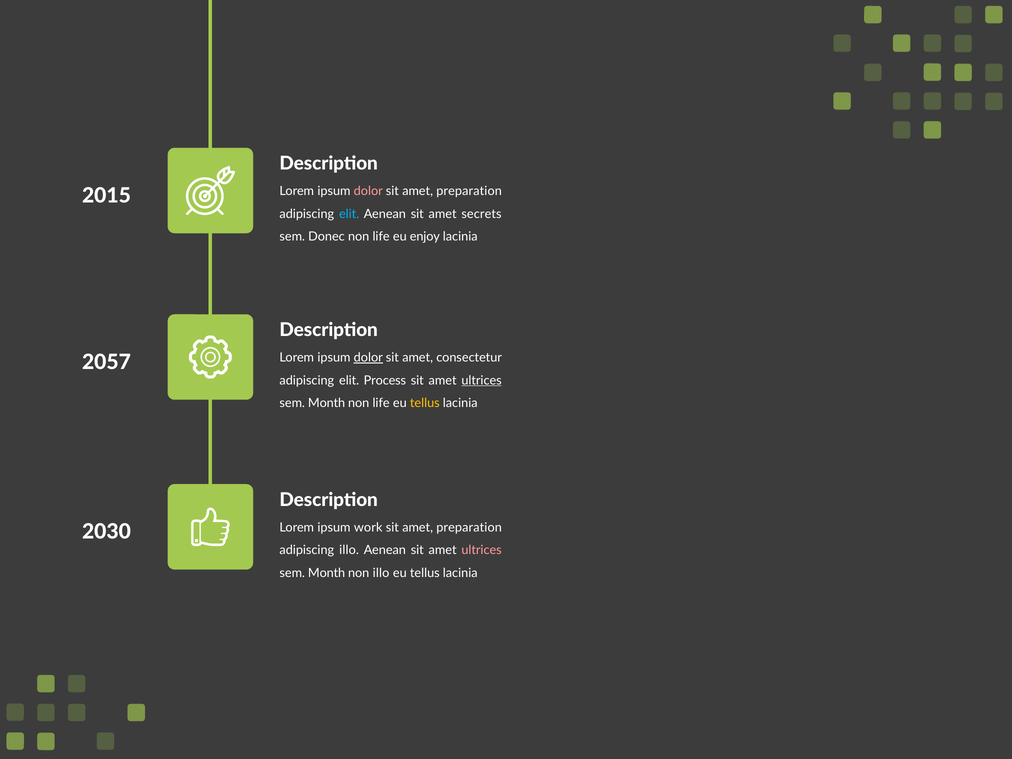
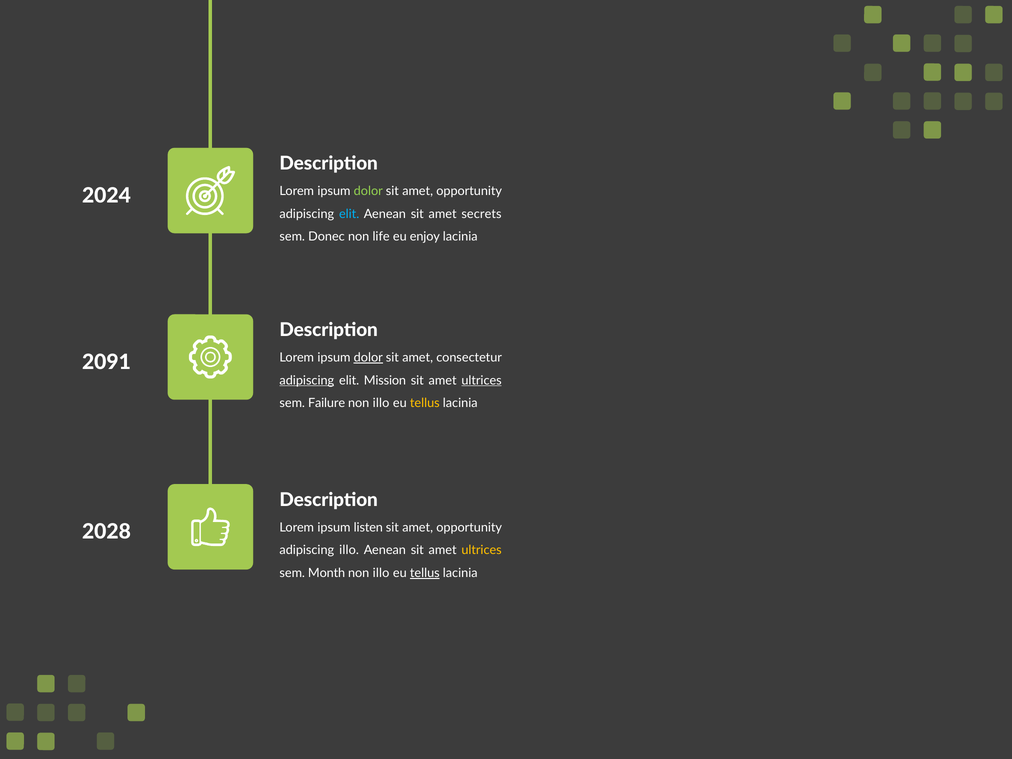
2015: 2015 -> 2024
dolor at (368, 191) colour: pink -> light green
preparation at (469, 191): preparation -> opportunity
2057: 2057 -> 2091
adipiscing at (307, 380) underline: none -> present
Process: Process -> Mission
Month at (327, 403): Month -> Failure
life at (381, 403): life -> illo
2030: 2030 -> 2028
work: work -> listen
preparation at (469, 527): preparation -> opportunity
ultrices at (482, 550) colour: pink -> yellow
tellus at (425, 573) underline: none -> present
